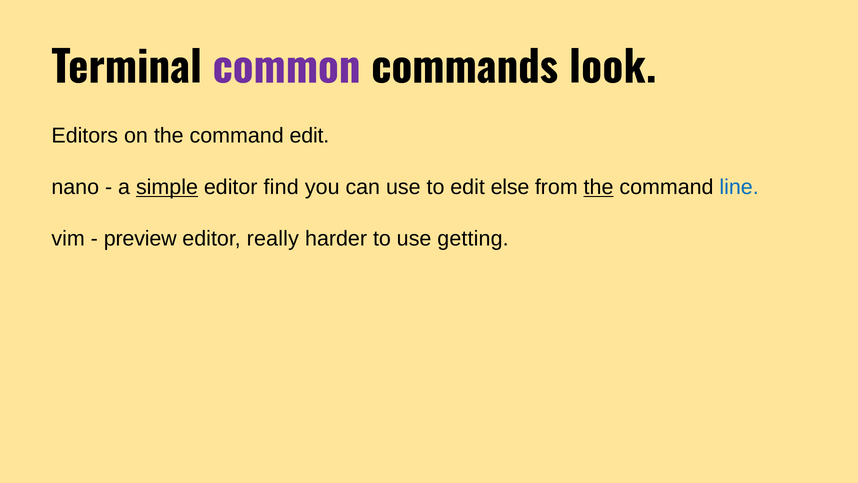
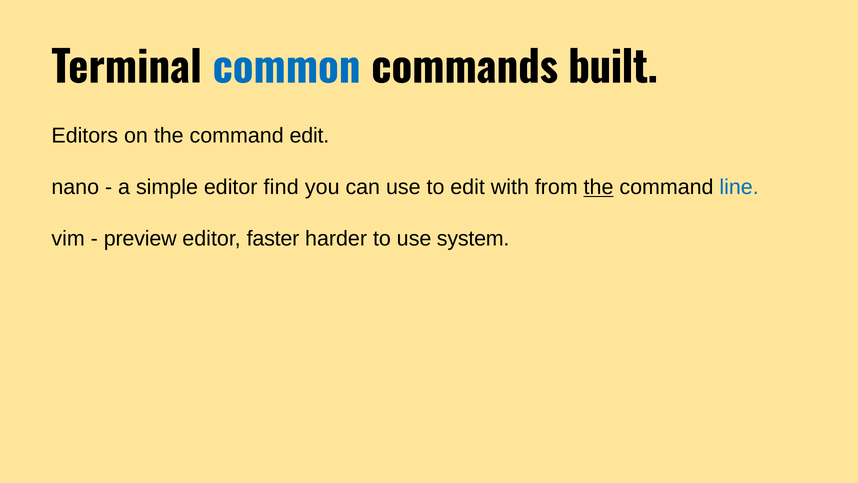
common colour: purple -> blue
look: look -> built
simple underline: present -> none
else: else -> with
really: really -> faster
getting: getting -> system
